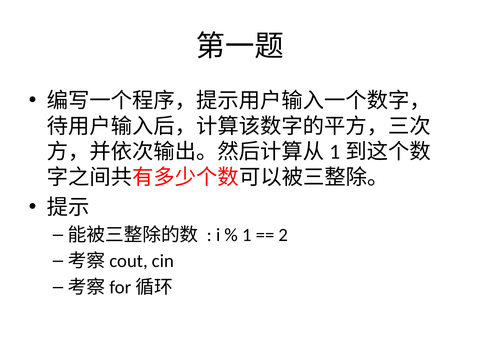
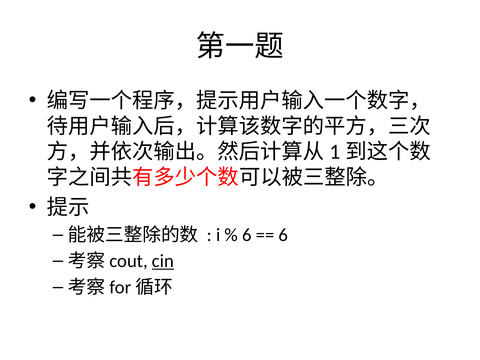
1 at (247, 235): 1 -> 6
2 at (283, 235): 2 -> 6
cin underline: none -> present
